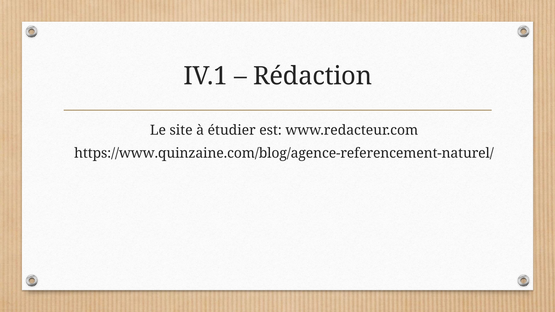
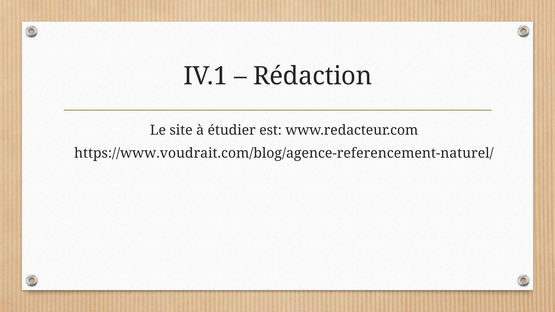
https://www.quinzaine.com/blog/agence-referencement-naturel/: https://www.quinzaine.com/blog/agence-referencement-naturel/ -> https://www.voudrait.com/blog/agence-referencement-naturel/
